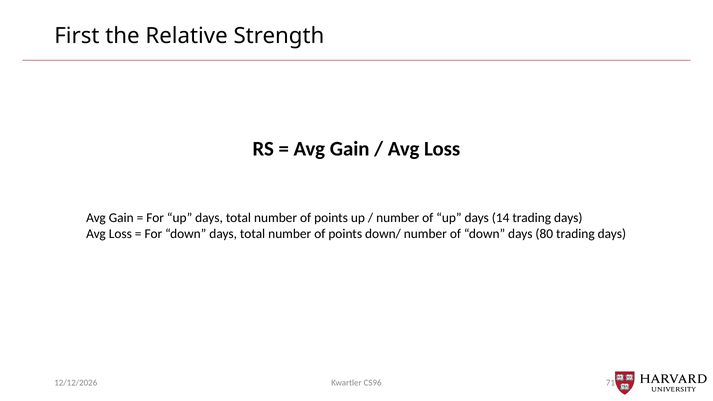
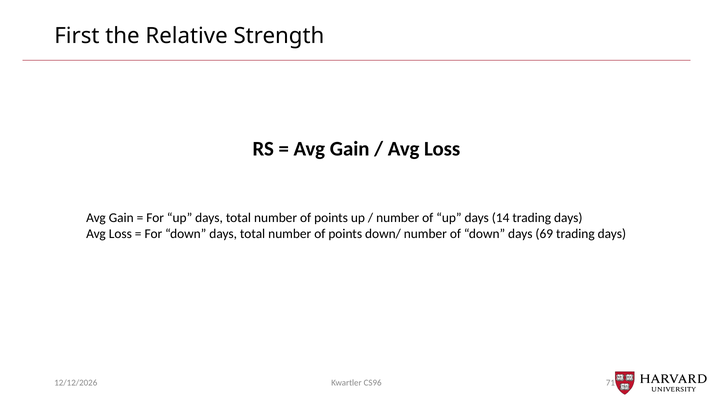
80: 80 -> 69
